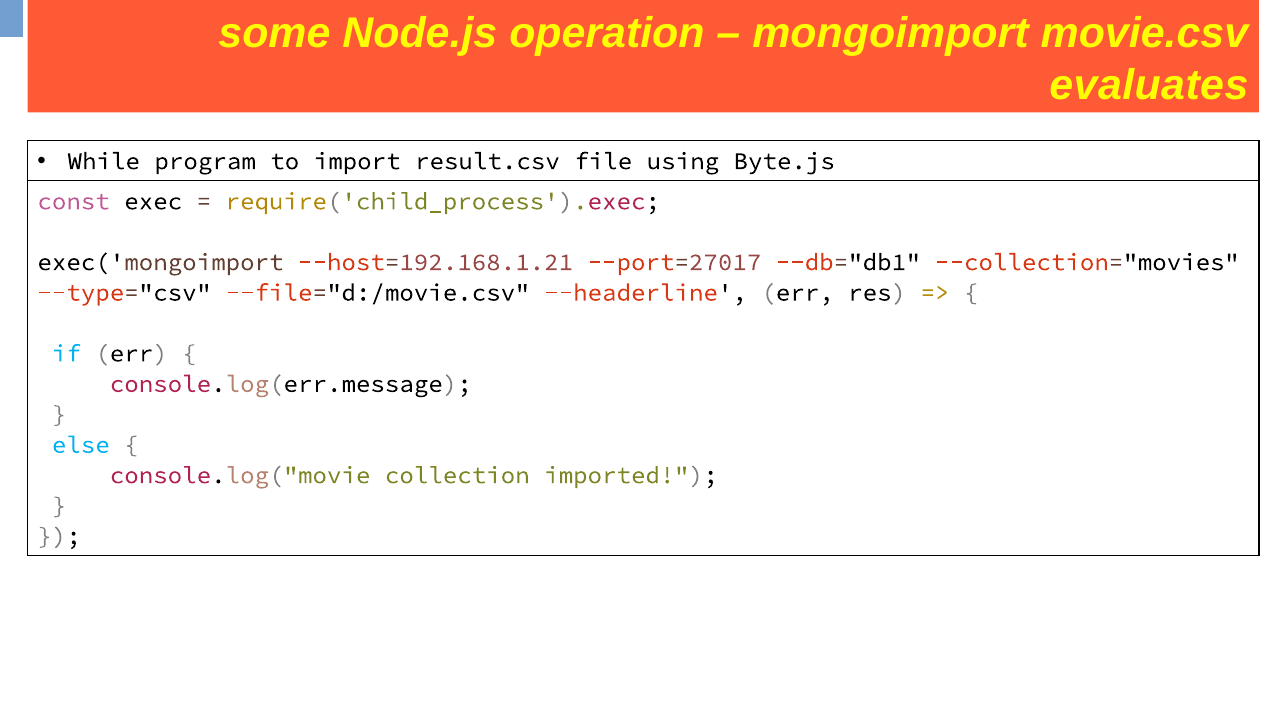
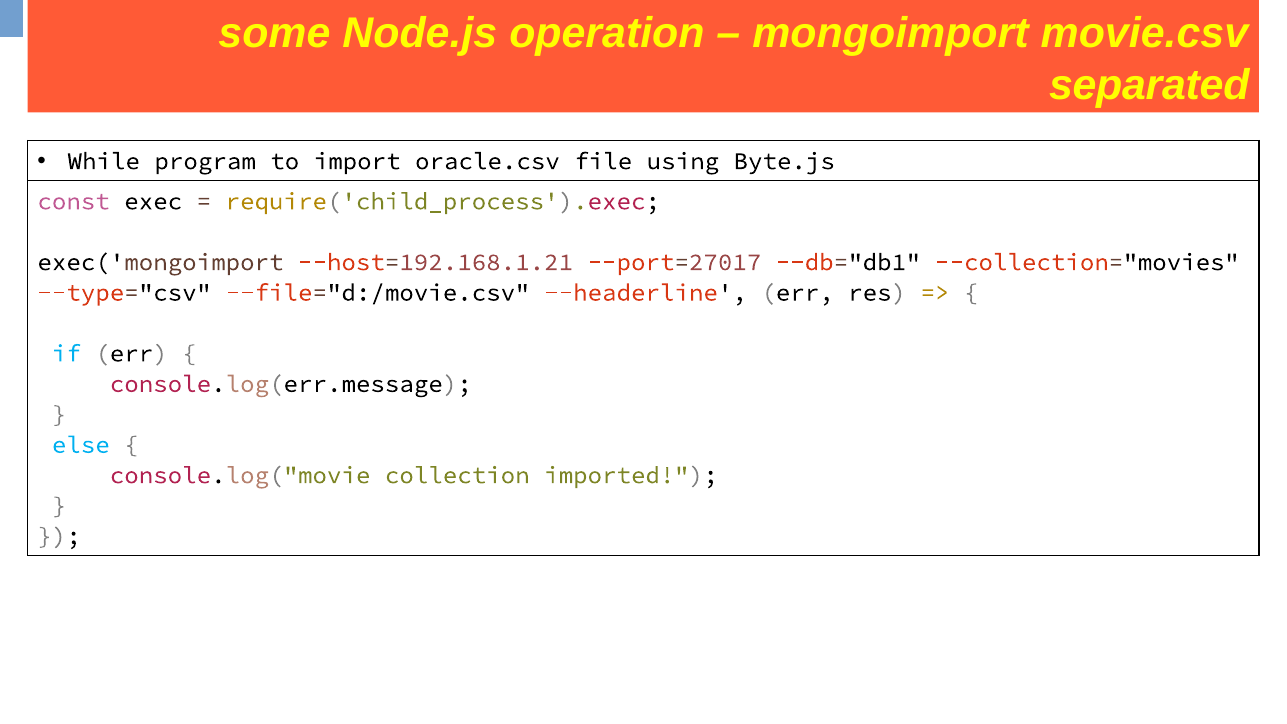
evaluates: evaluates -> separated
result.csv: result.csv -> oracle.csv
